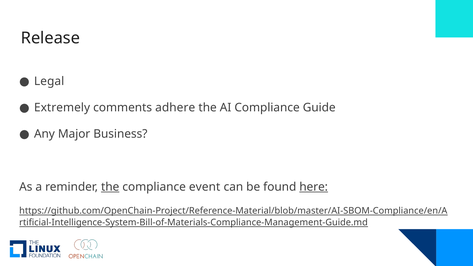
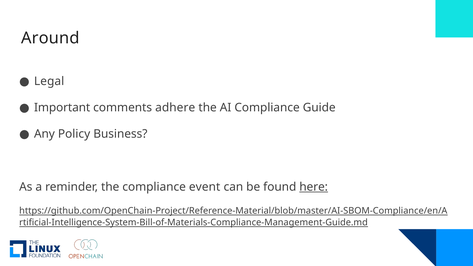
Release: Release -> Around
Extremely: Extremely -> Important
Major: Major -> Policy
the at (110, 187) underline: present -> none
